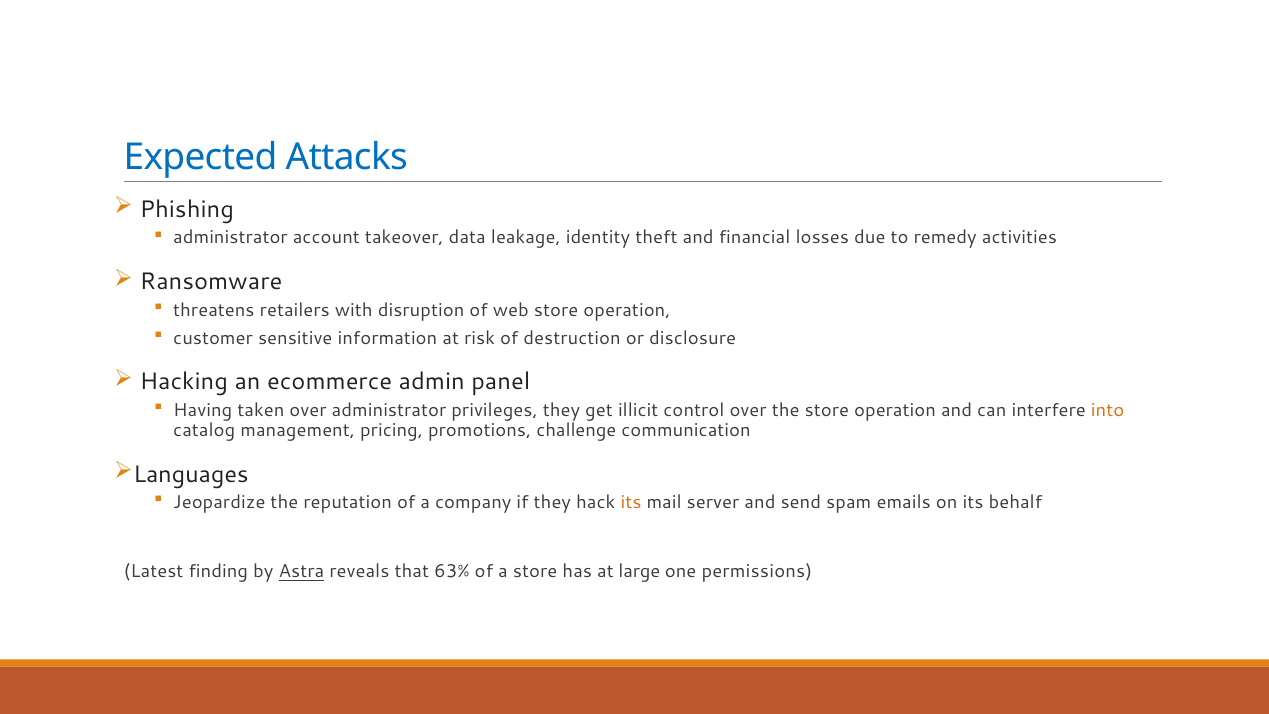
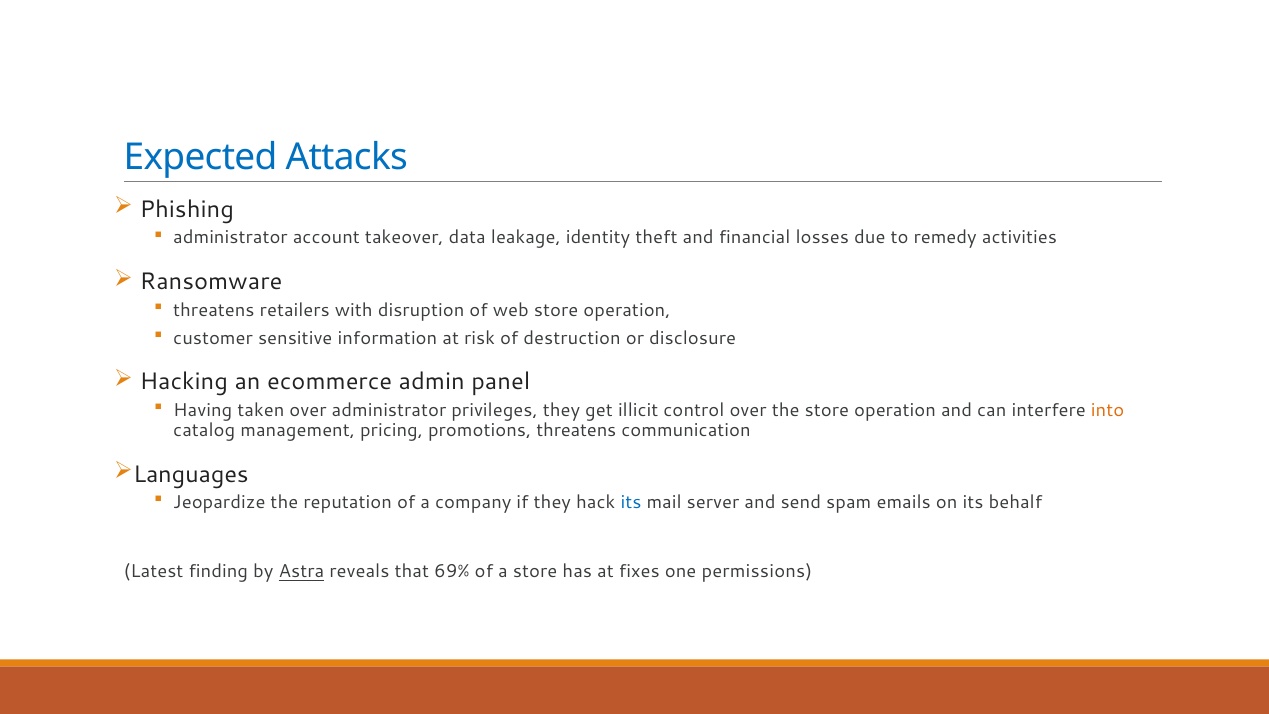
promotions challenge: challenge -> threatens
its at (631, 502) colour: orange -> blue
63%: 63% -> 69%
large: large -> fixes
